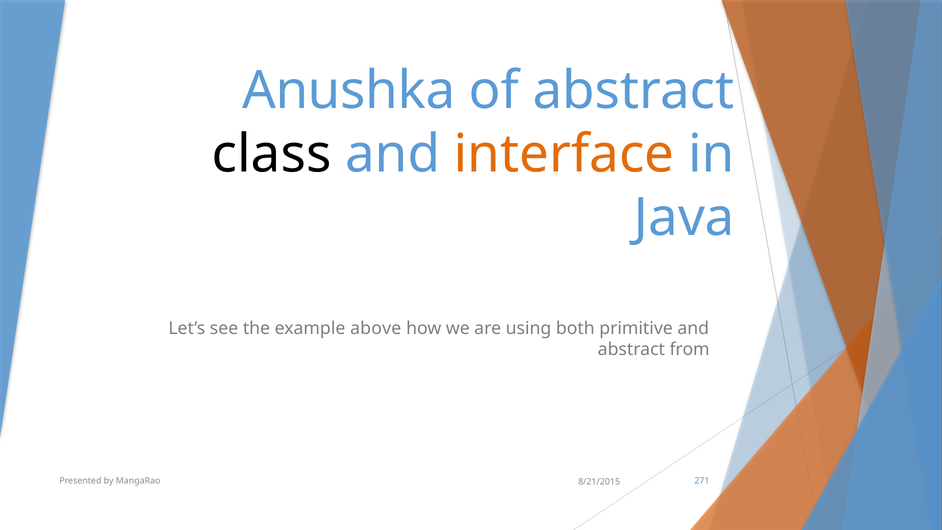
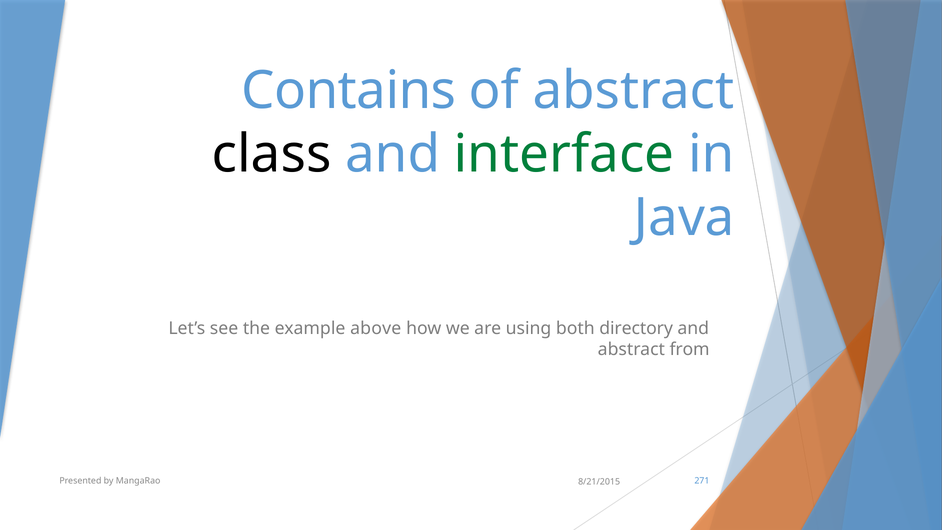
Anushka: Anushka -> Contains
interface colour: orange -> green
primitive: primitive -> directory
